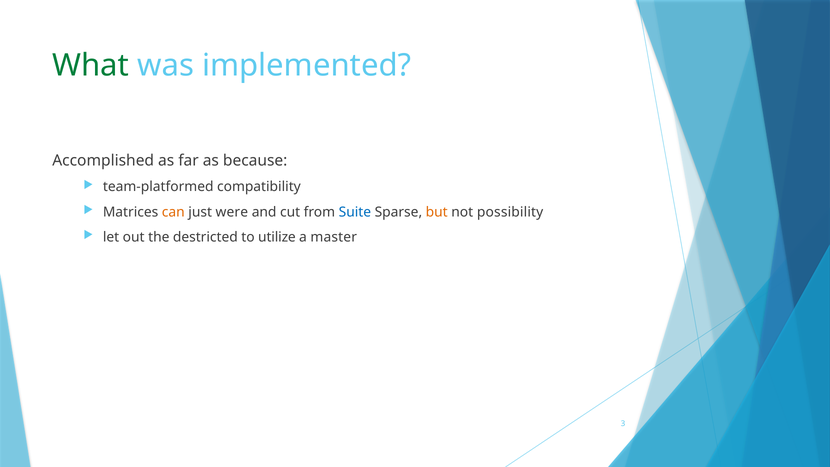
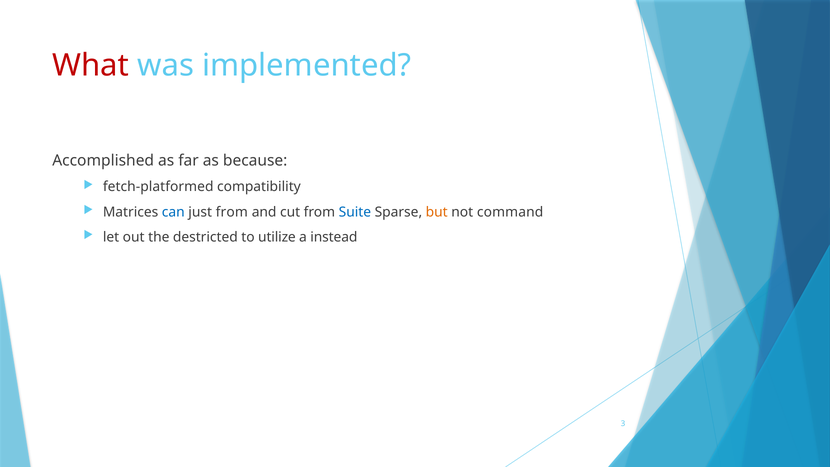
What colour: green -> red
team-platformed: team-platformed -> fetch-platformed
can colour: orange -> blue
just were: were -> from
possibility: possibility -> command
master: master -> instead
